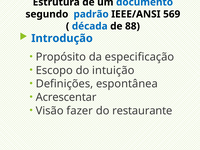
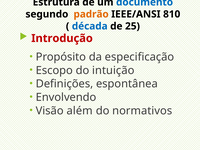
padrão colour: blue -> orange
569: 569 -> 810
88: 88 -> 25
Introdução colour: blue -> red
Acrescentar: Acrescentar -> Envolvendo
fazer: fazer -> além
restaurante: restaurante -> normativos
